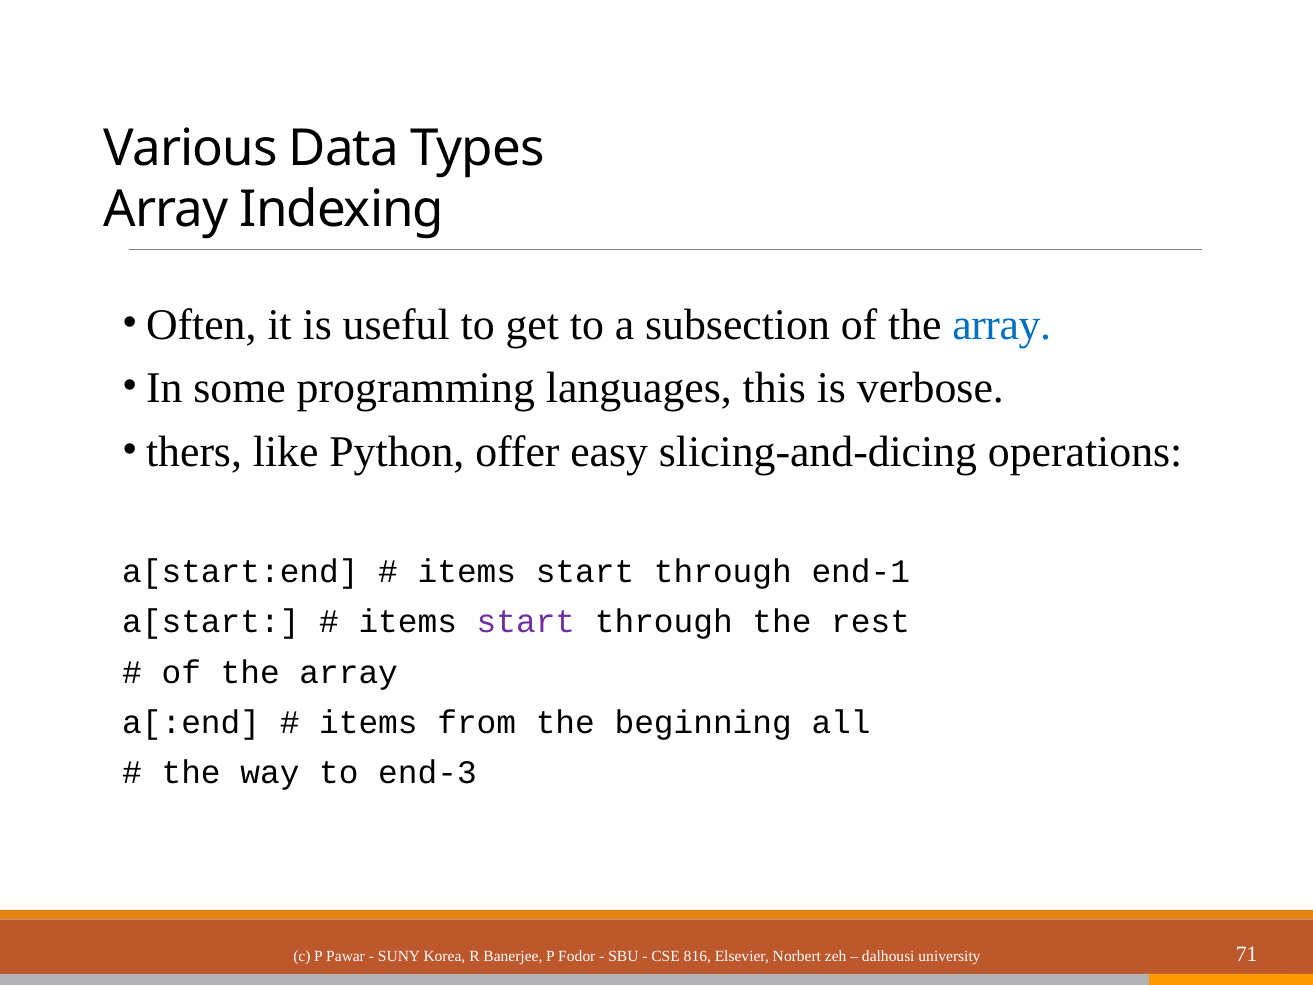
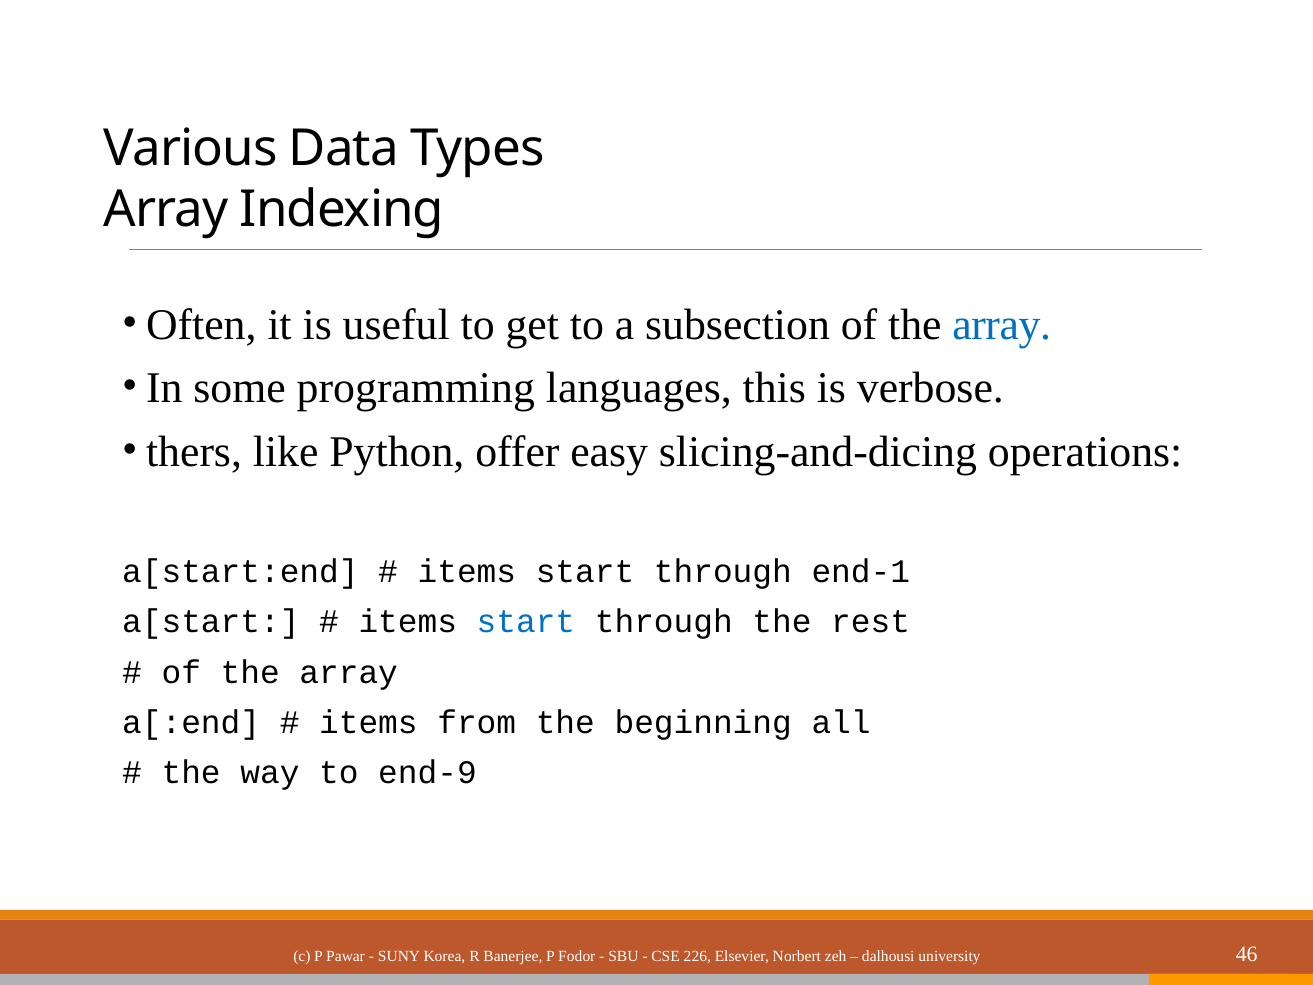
start at (526, 622) colour: purple -> blue
end-3: end-3 -> end-9
816: 816 -> 226
71: 71 -> 46
